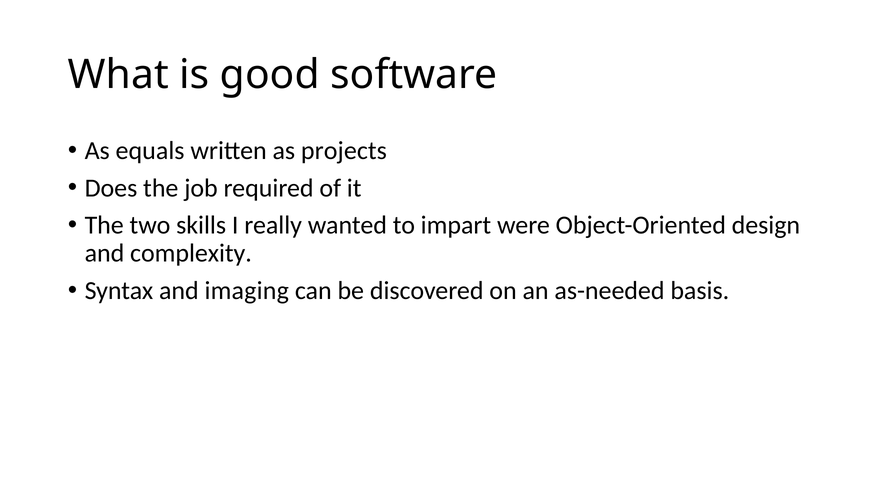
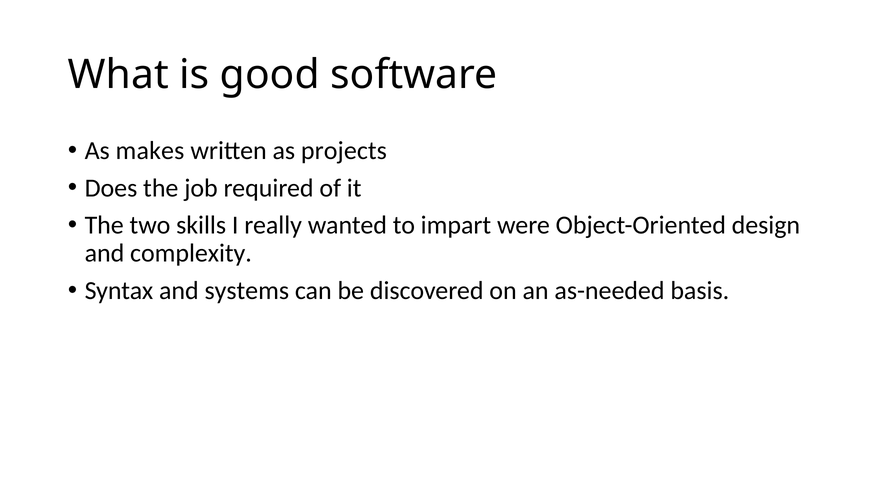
equals: equals -> makes
imaging: imaging -> systems
